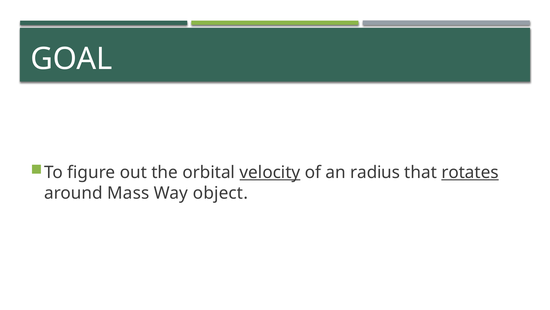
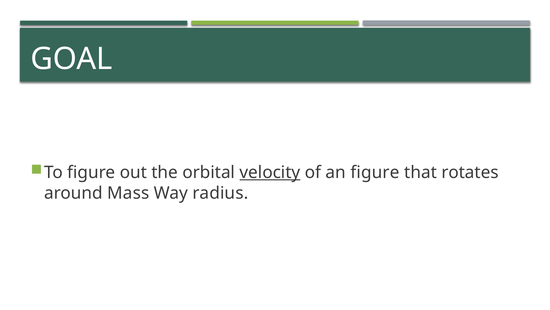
an radius: radius -> figure
rotates underline: present -> none
object: object -> radius
